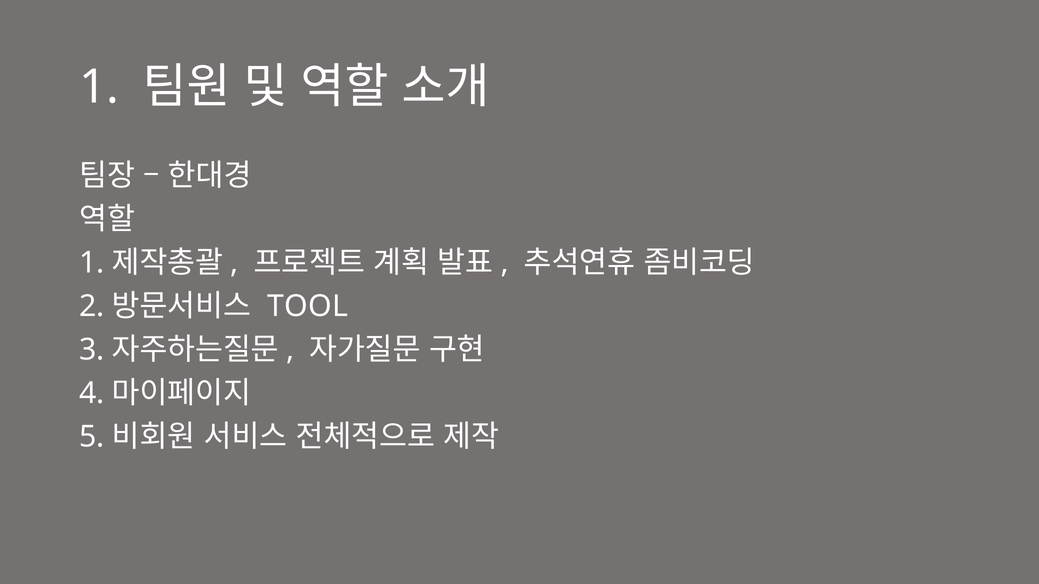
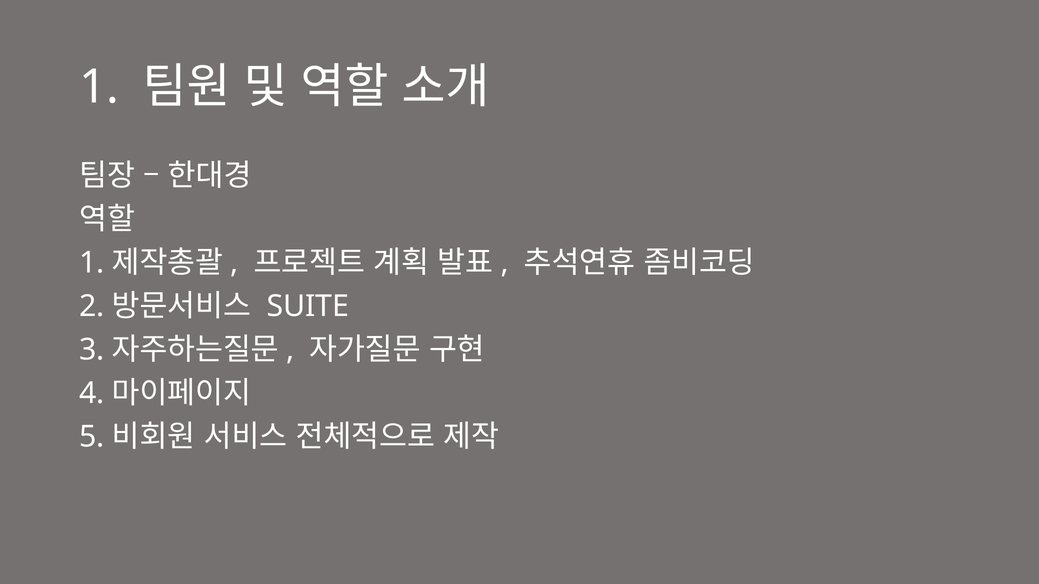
TOOL: TOOL -> SUITE
